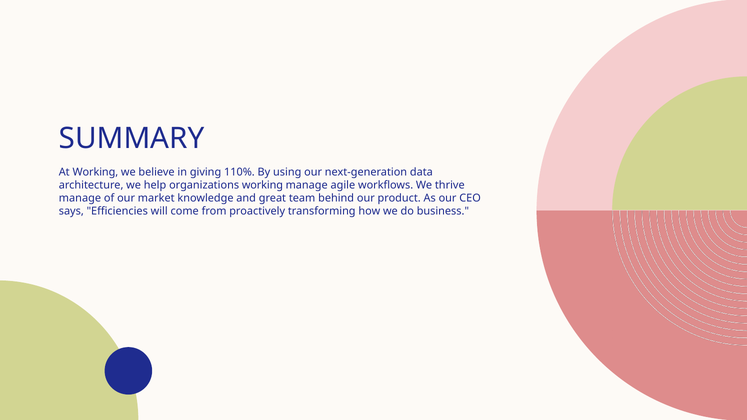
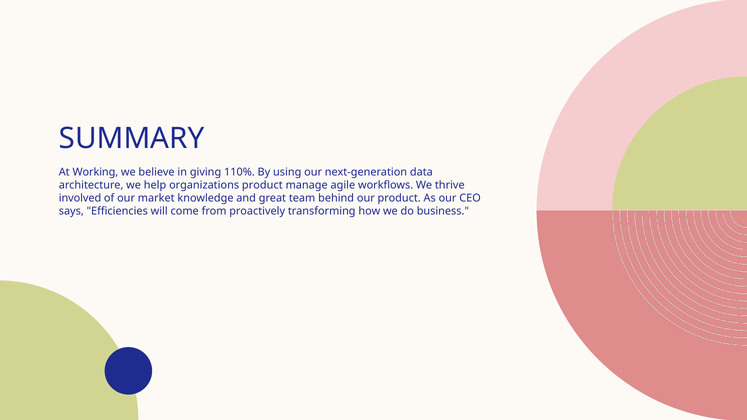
organizations working: working -> product
manage at (80, 198): manage -> involved
